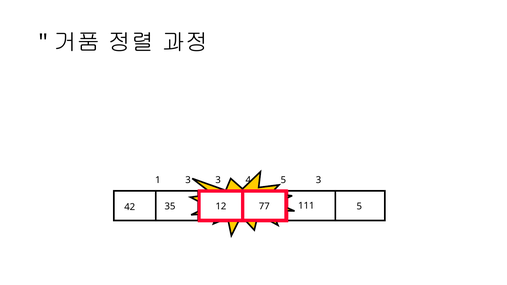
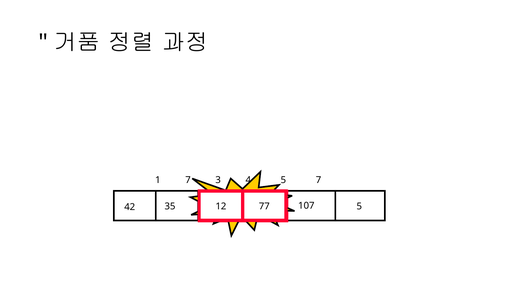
1 3: 3 -> 7
3 at (318, 180): 3 -> 7
111: 111 -> 107
